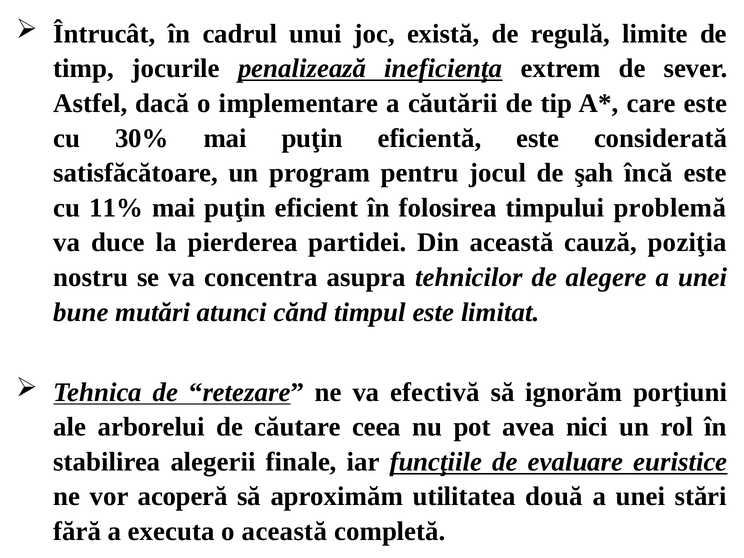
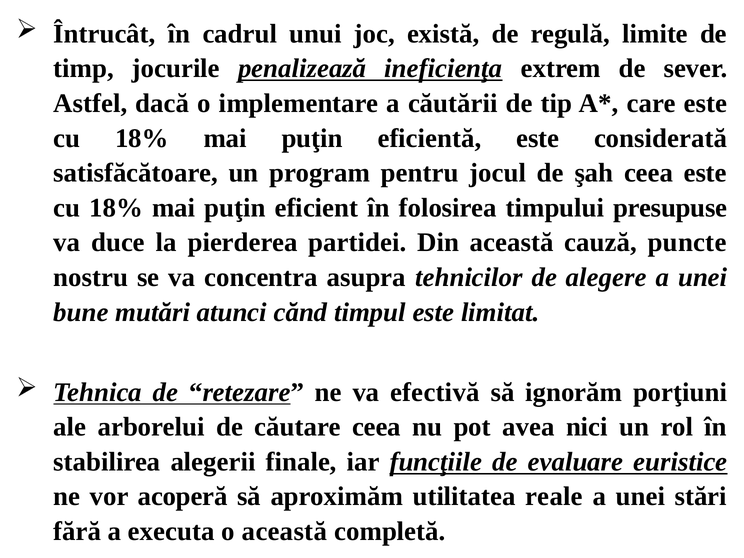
30% at (142, 138): 30% -> 18%
şah încă: încă -> ceea
11% at (116, 208): 11% -> 18%
problemă: problemă -> presupuse
poziţia: poziţia -> puncte
două: două -> reale
